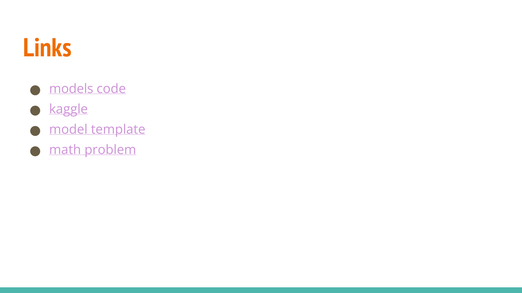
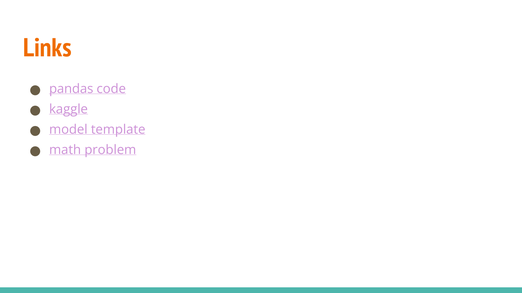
models: models -> pandas
